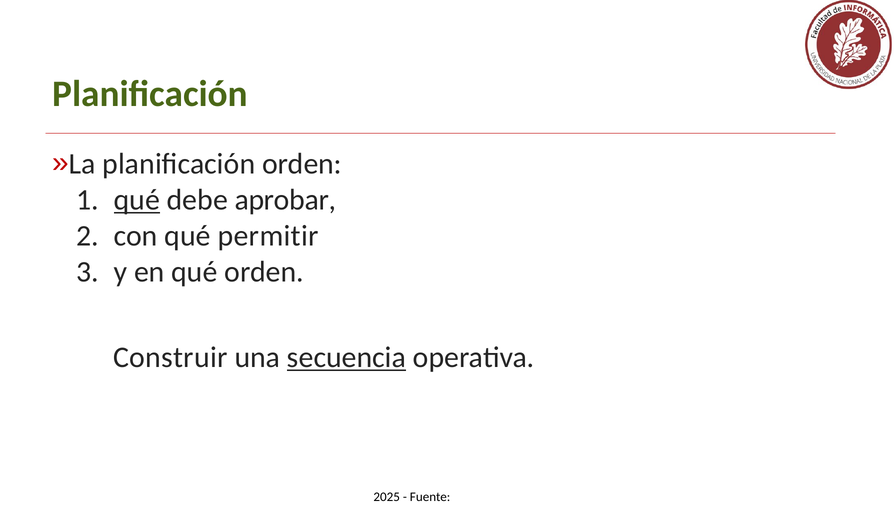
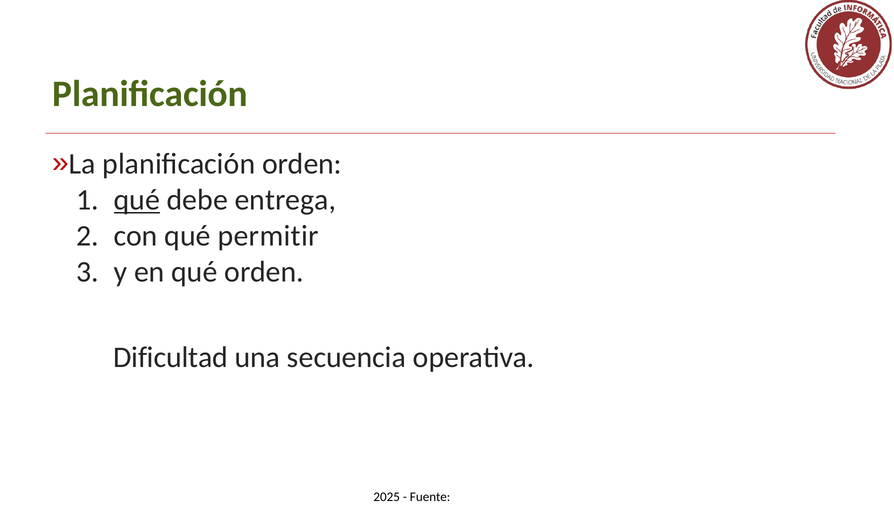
aprobar: aprobar -> entrega
Construir: Construir -> Dificultad
secuencia underline: present -> none
